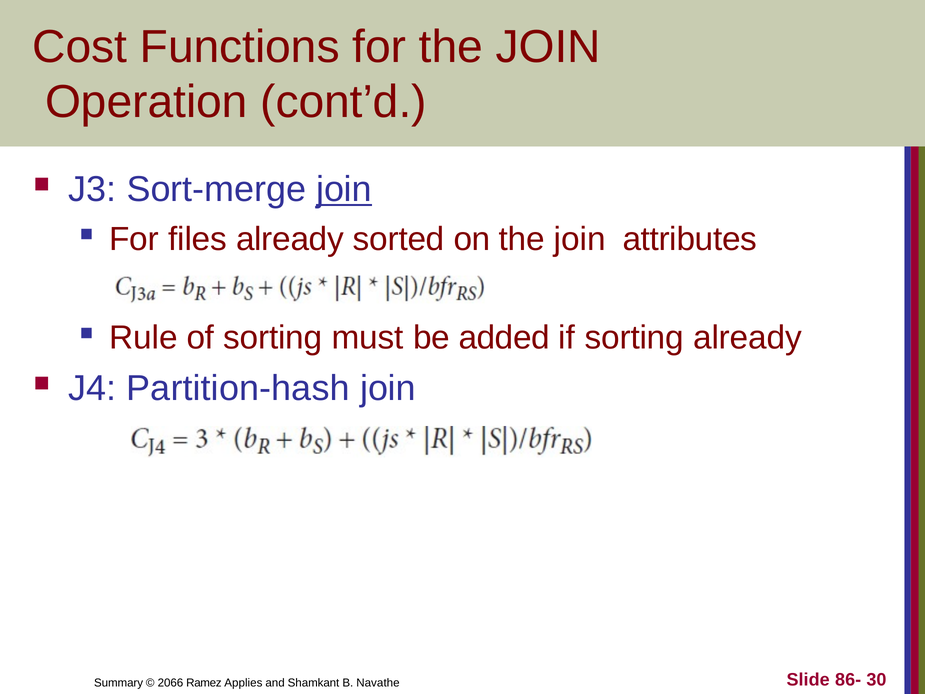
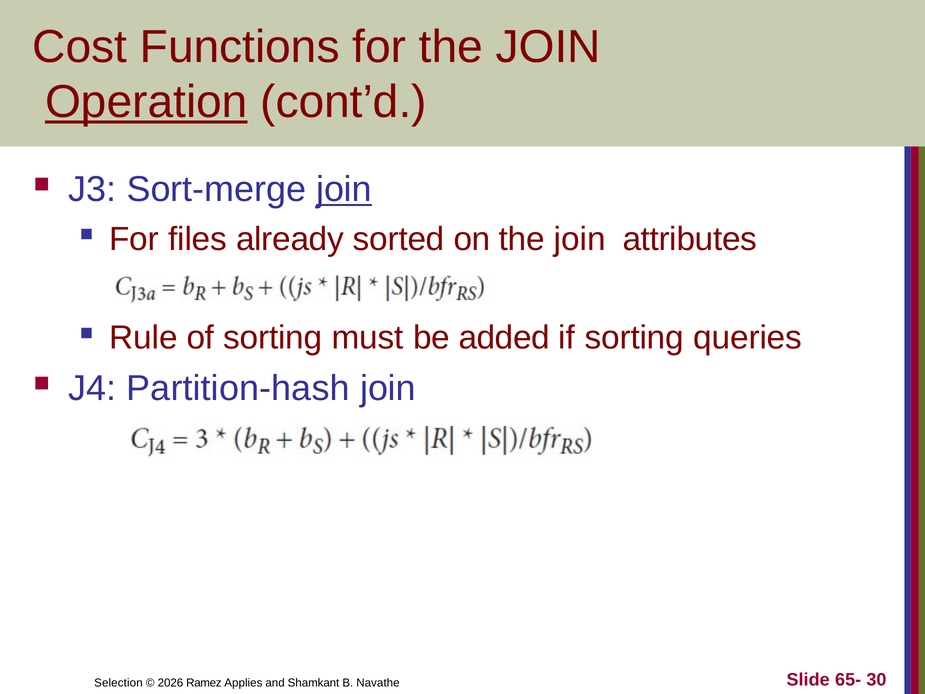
Operation underline: none -> present
sorting already: already -> queries
86-: 86- -> 65-
Summary: Summary -> Selection
2066: 2066 -> 2026
